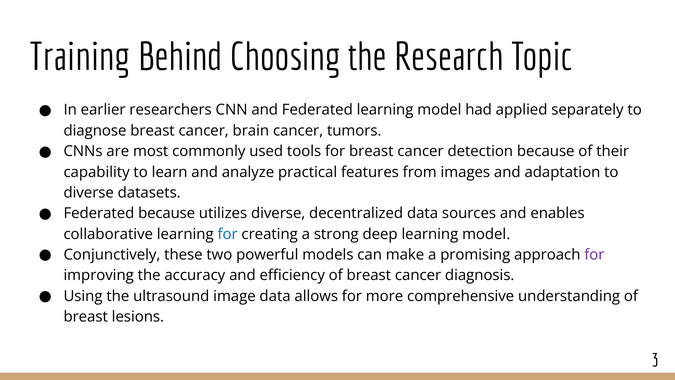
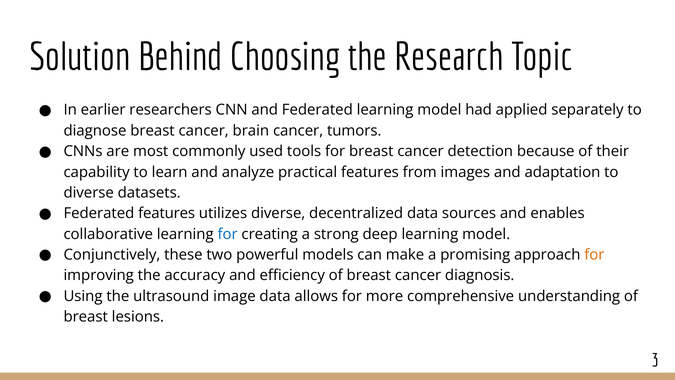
Training: Training -> Solution
Federated because: because -> features
for at (594, 255) colour: purple -> orange
